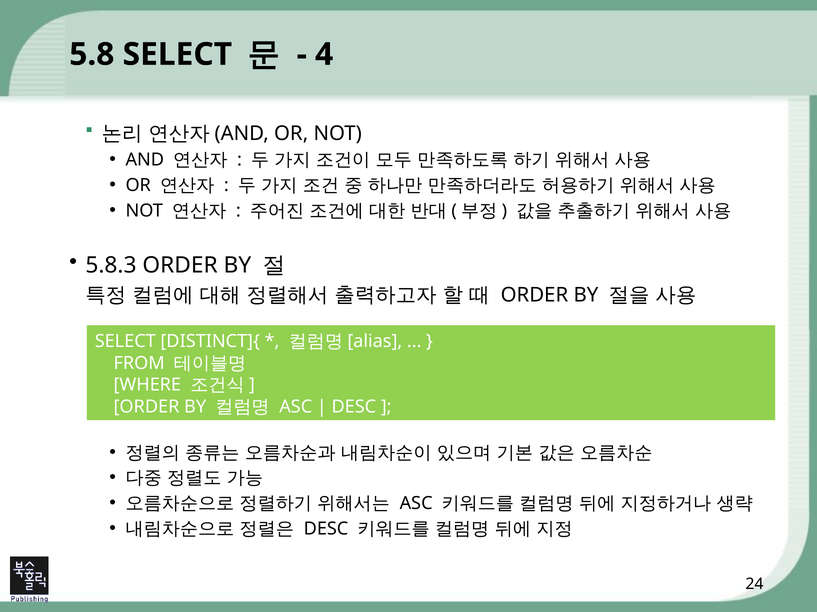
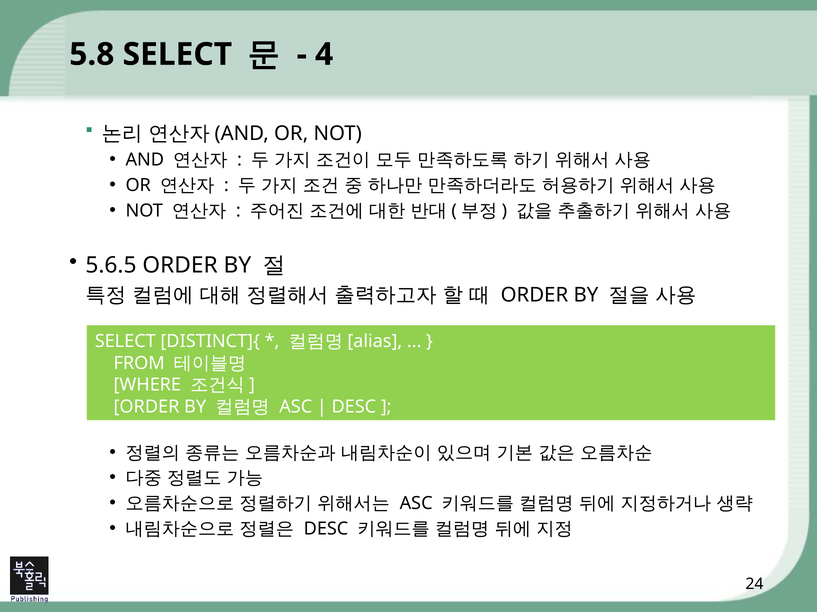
5.8.3: 5.8.3 -> 5.6.5
